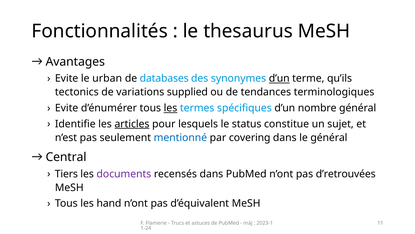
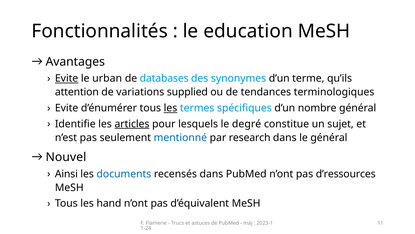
thesaurus: thesaurus -> education
Evite at (67, 78) underline: none -> present
d’un at (279, 78) underline: present -> none
tectonics: tectonics -> attention
status: status -> degré
covering: covering -> research
Central: Central -> Nouvel
Tiers: Tiers -> Ainsi
documents colour: purple -> blue
d’retrouvées: d’retrouvées -> d’ressources
